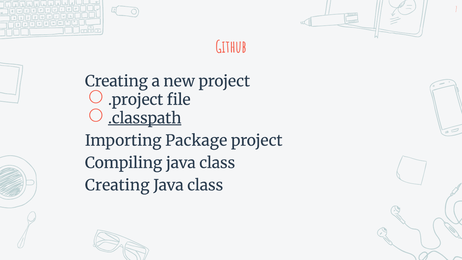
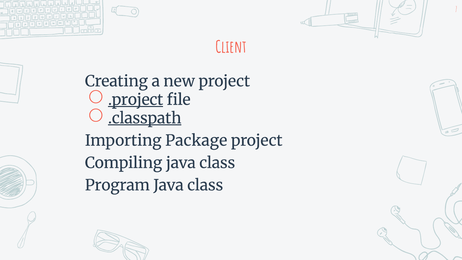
Github: Github -> Client
.project underline: none -> present
Creating at (117, 185): Creating -> Program
